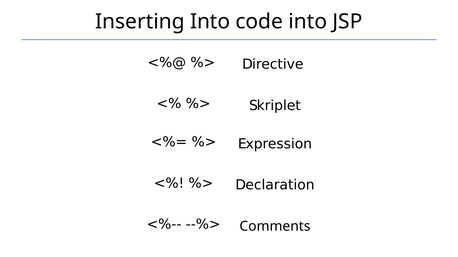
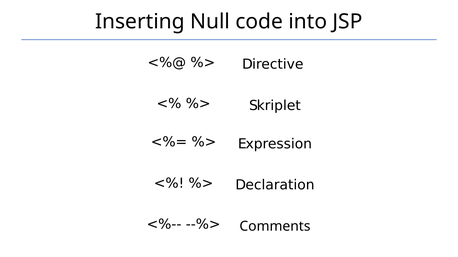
Inserting Into: Into -> Null
